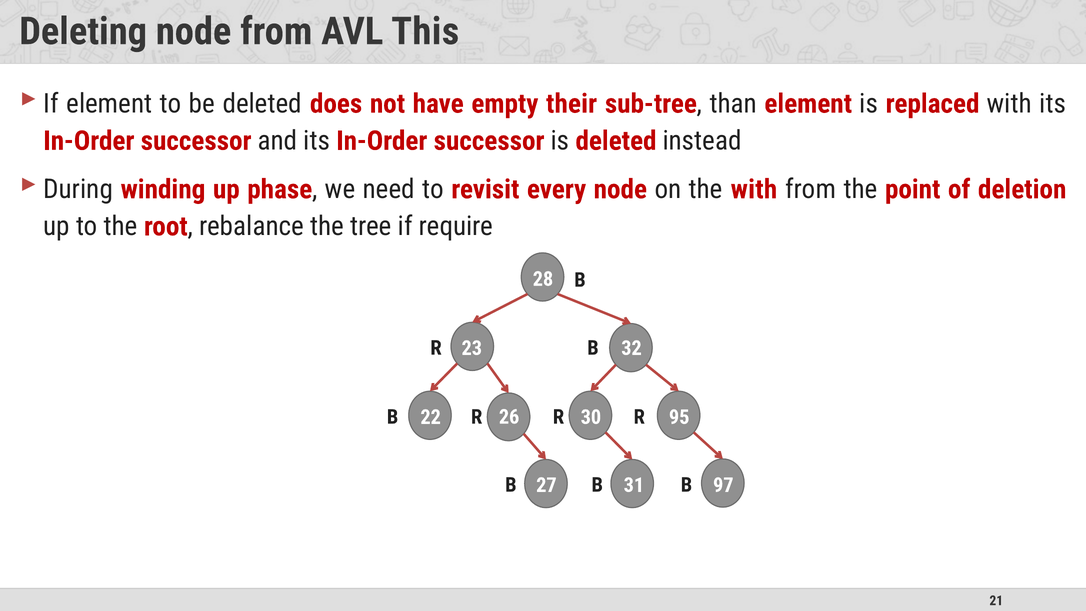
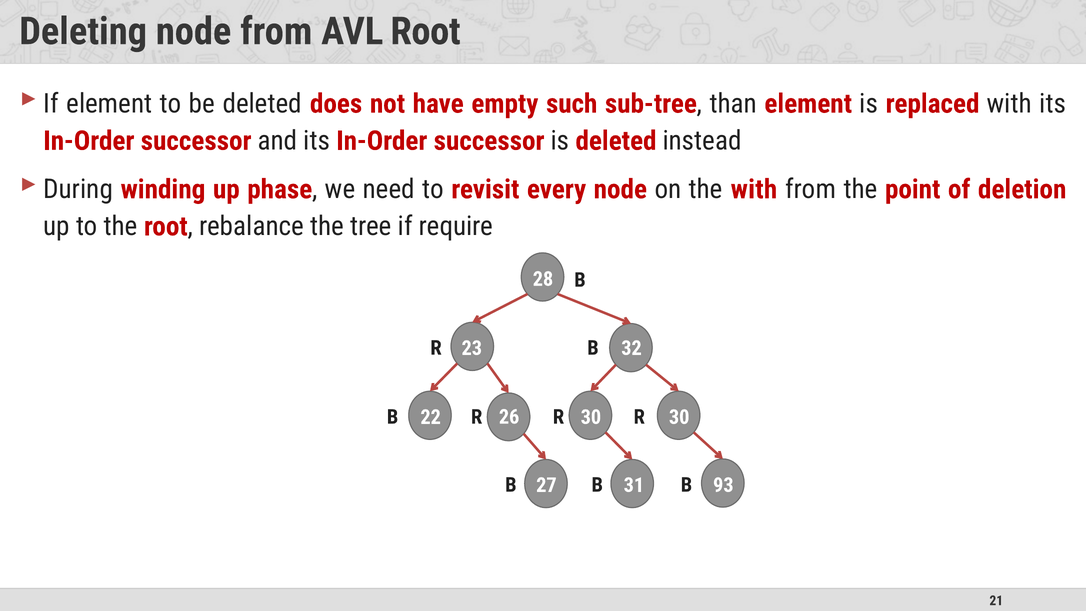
AVL This: This -> Root
their: their -> such
30 95: 95 -> 30
97: 97 -> 93
